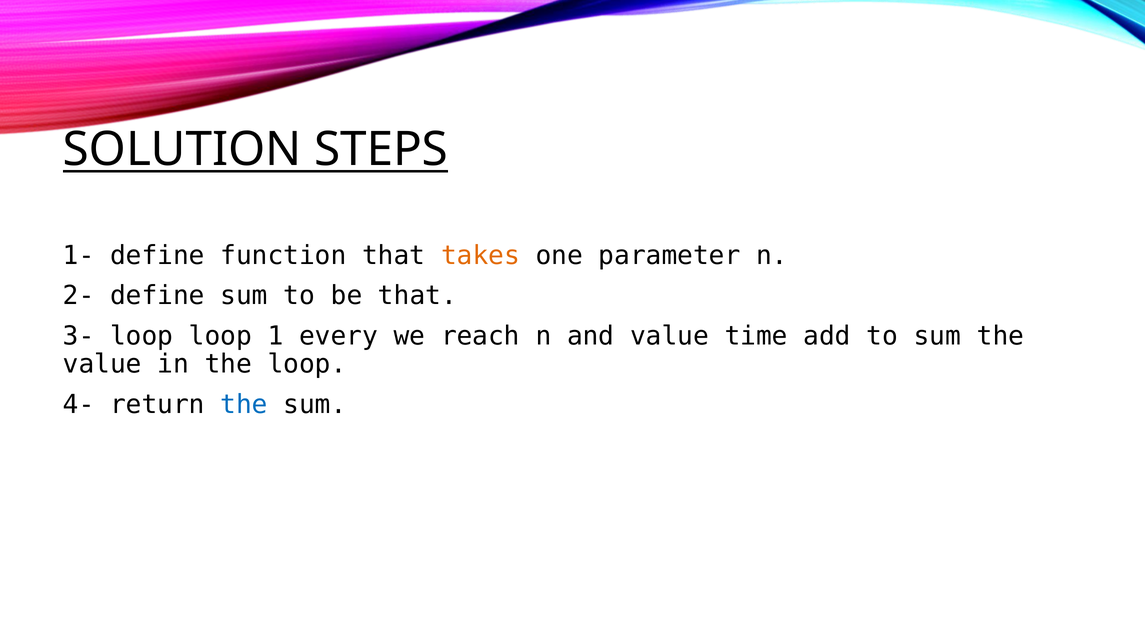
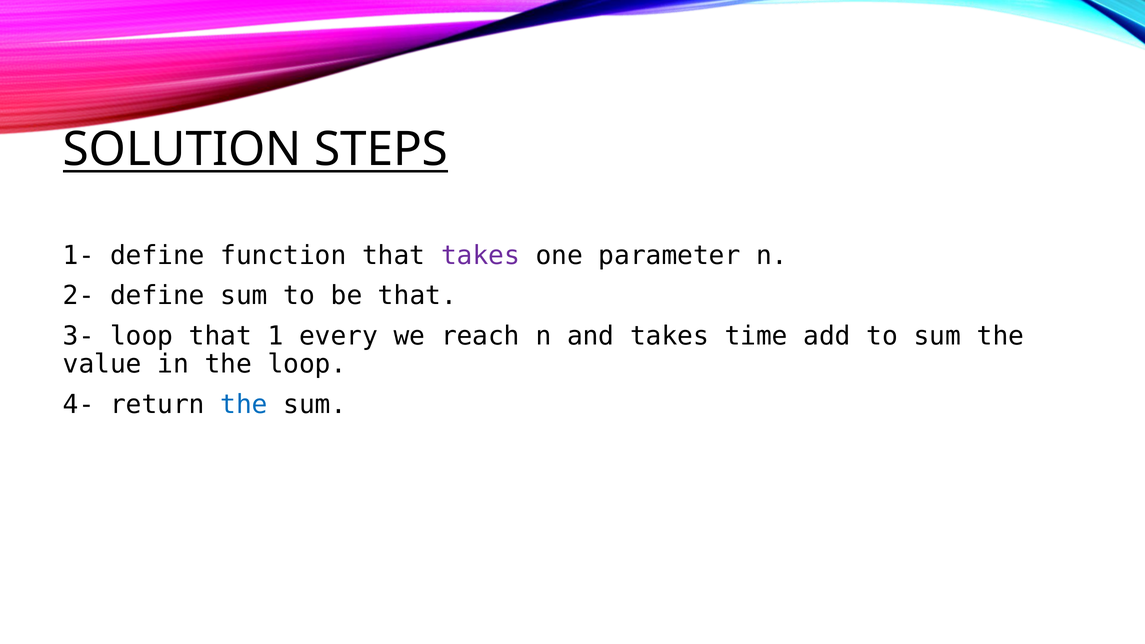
takes at (480, 255) colour: orange -> purple
loop loop: loop -> that
and value: value -> takes
